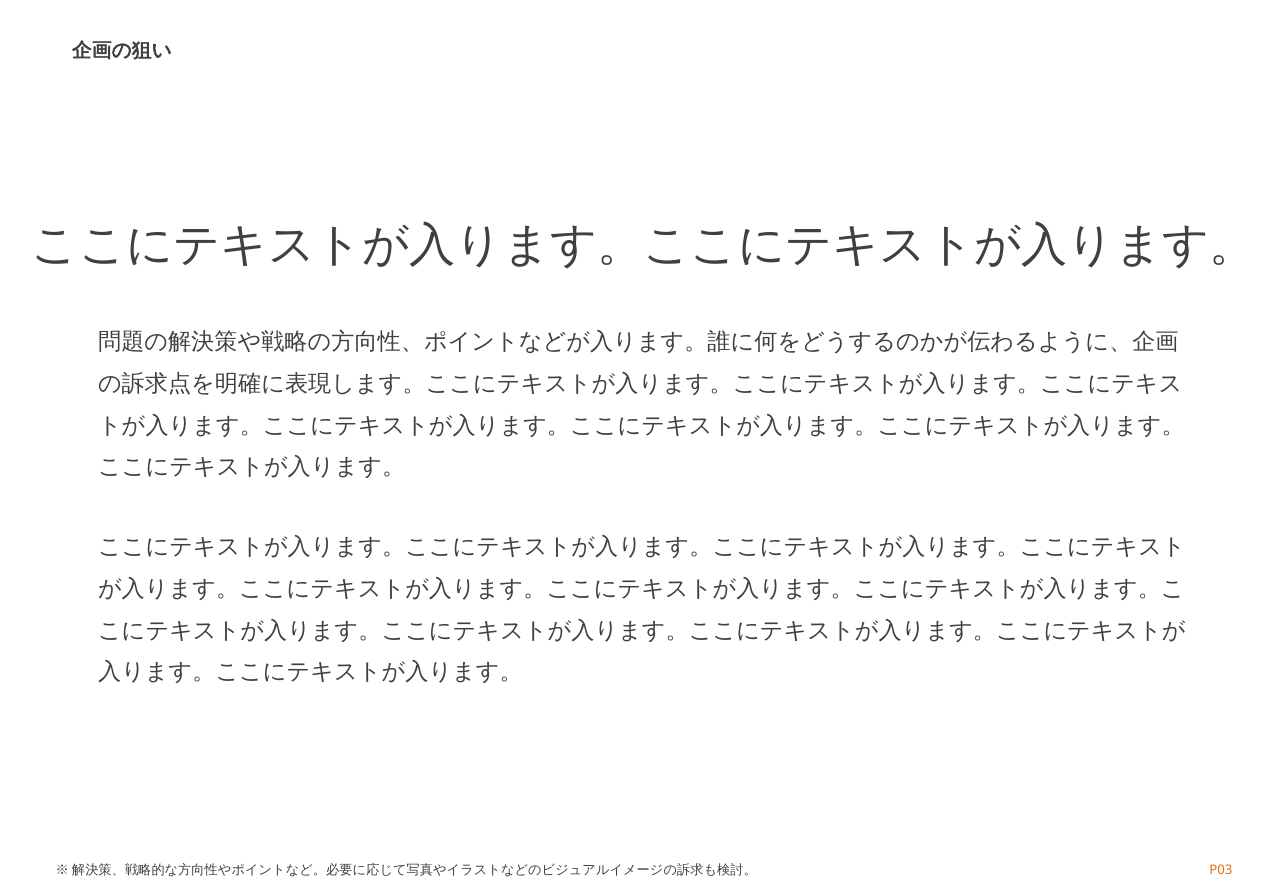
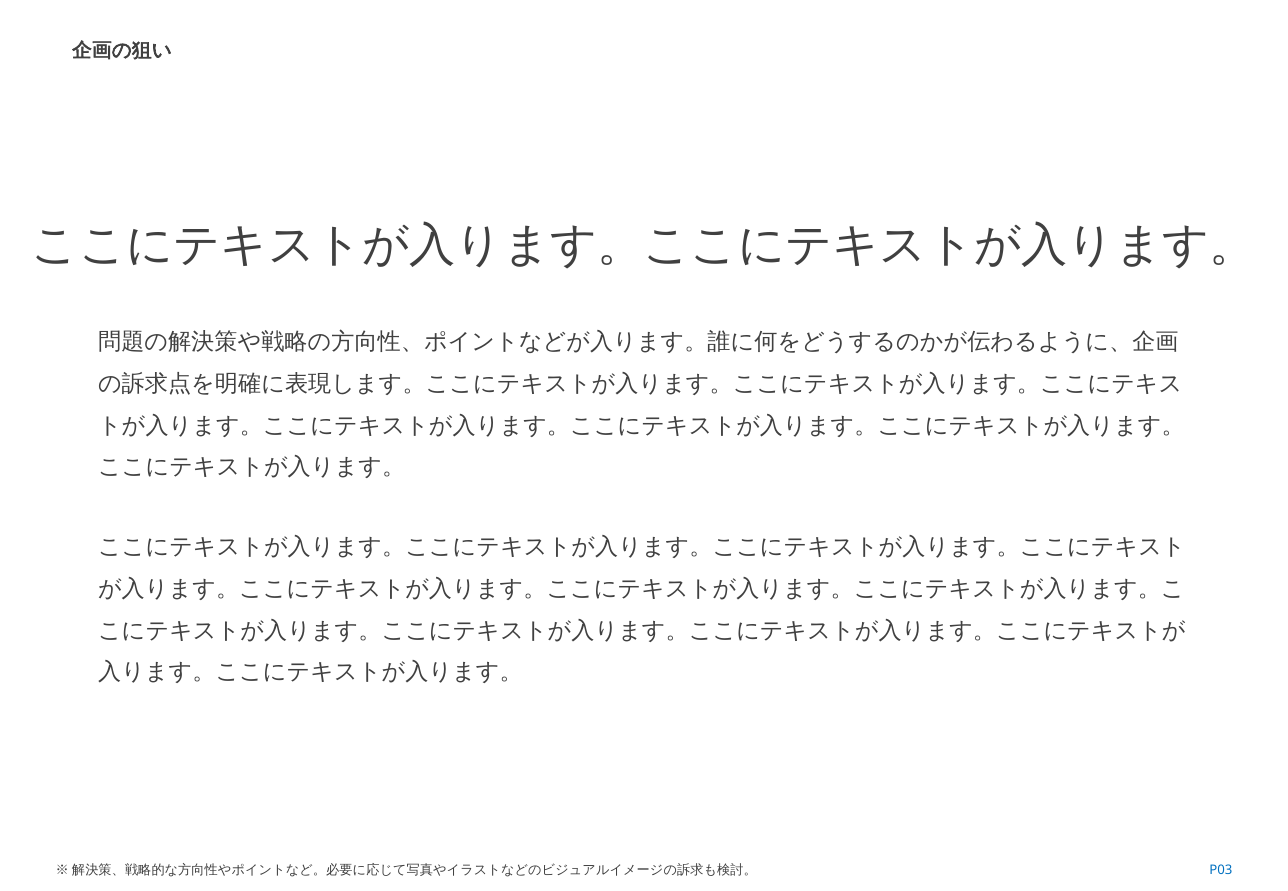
P03 colour: orange -> blue
